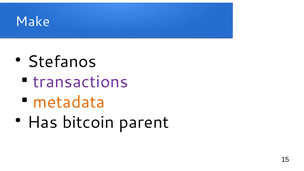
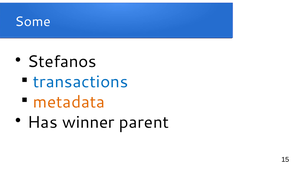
Make: Make -> Some
transactions colour: purple -> blue
bitcoin: bitcoin -> winner
